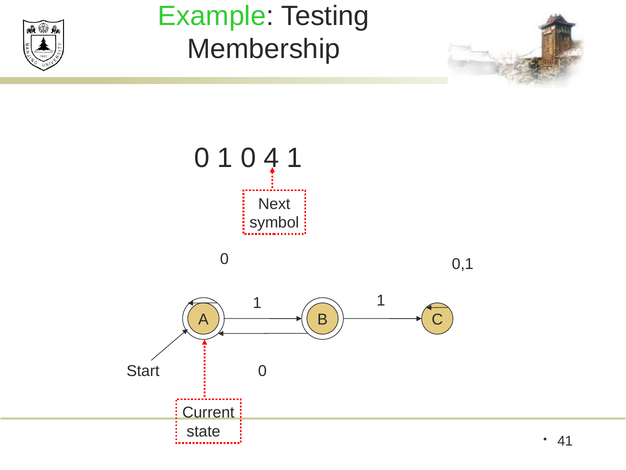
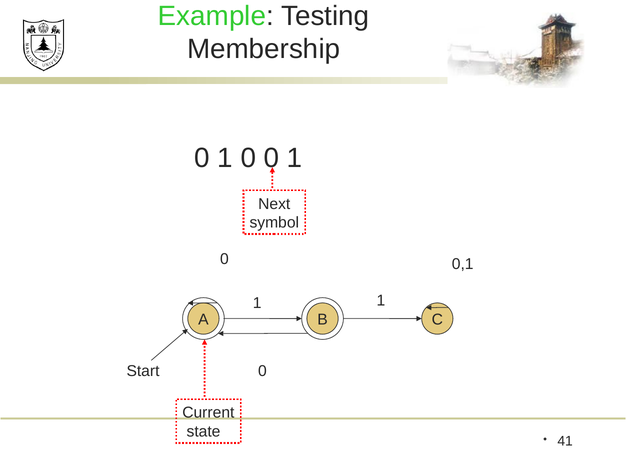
0 4: 4 -> 0
